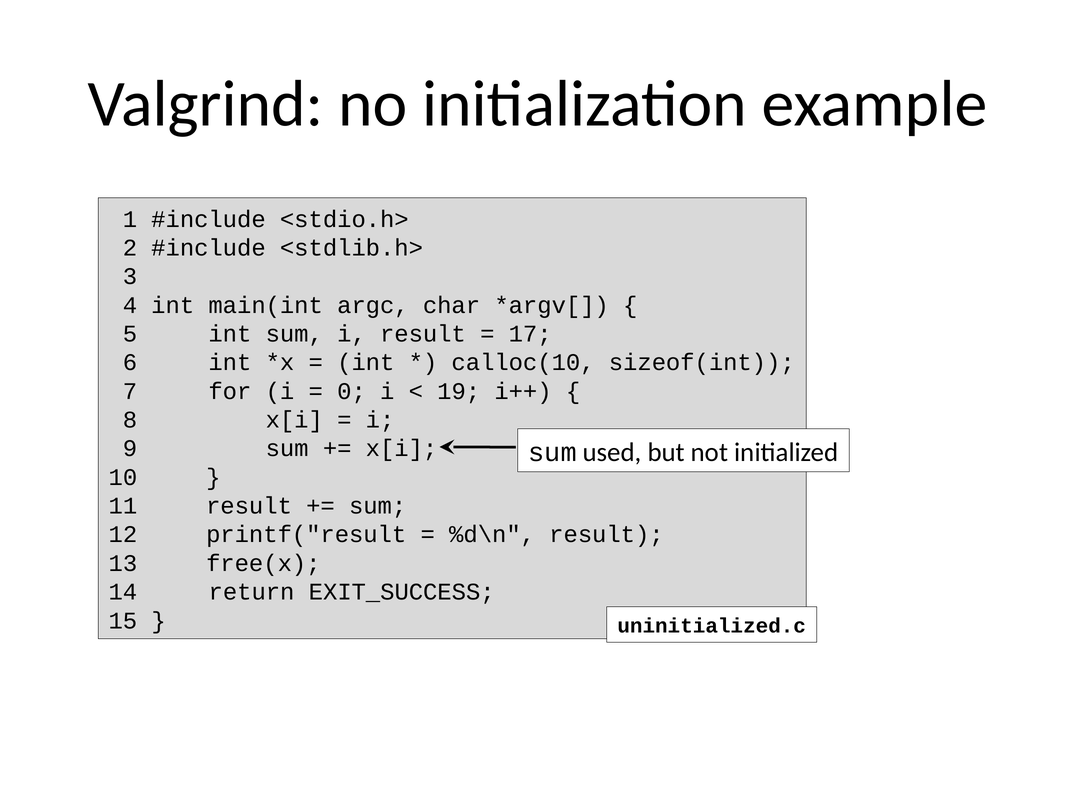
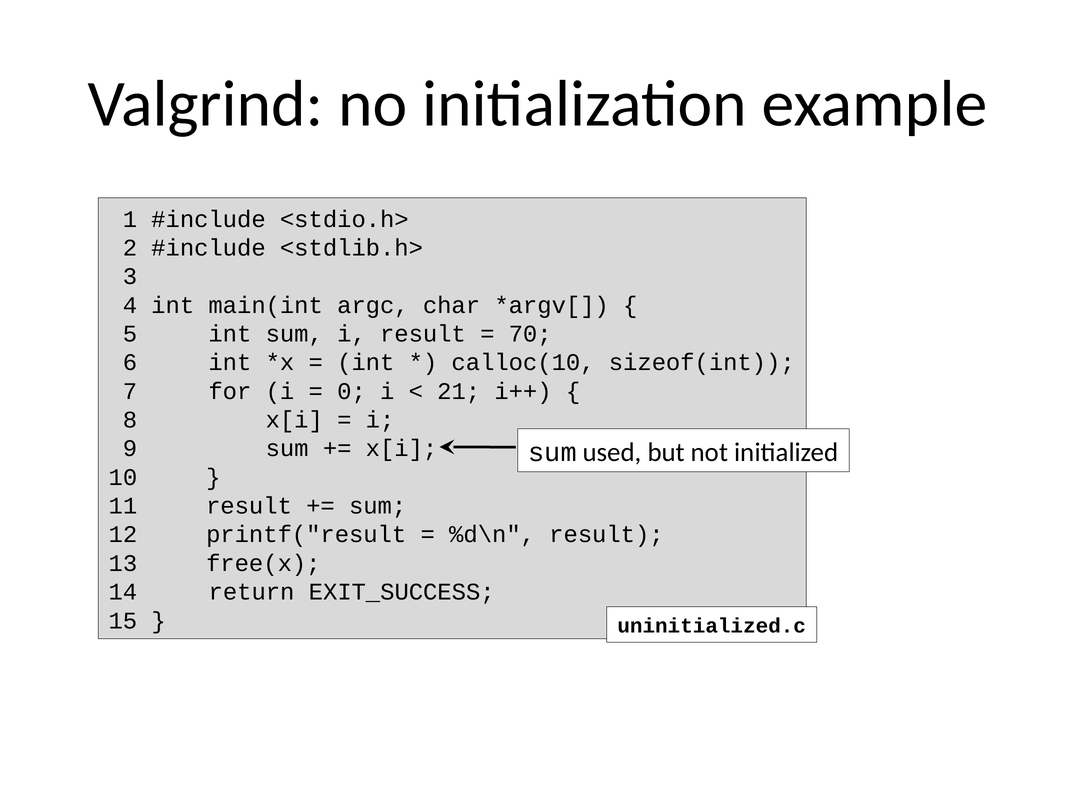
17: 17 -> 70
19: 19 -> 21
